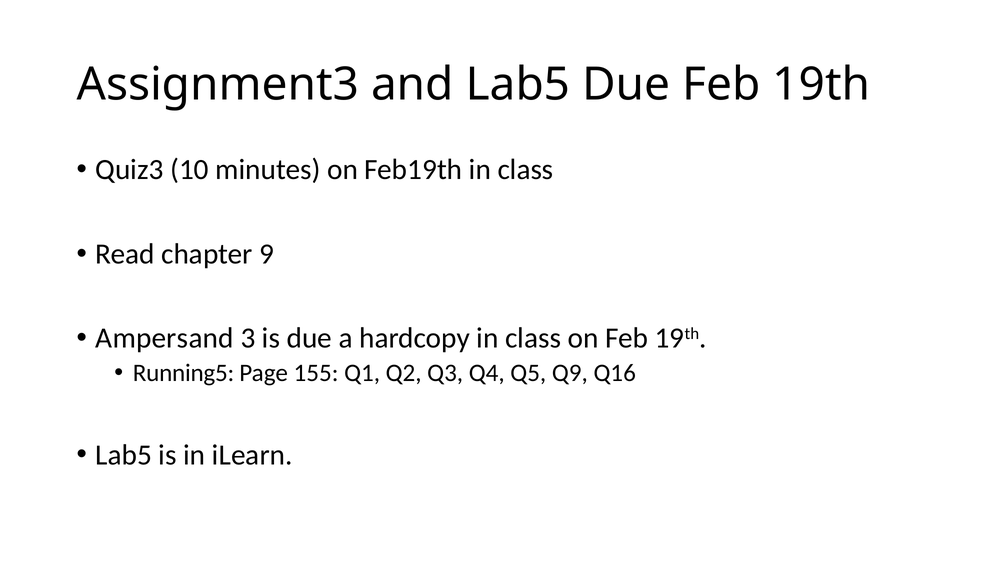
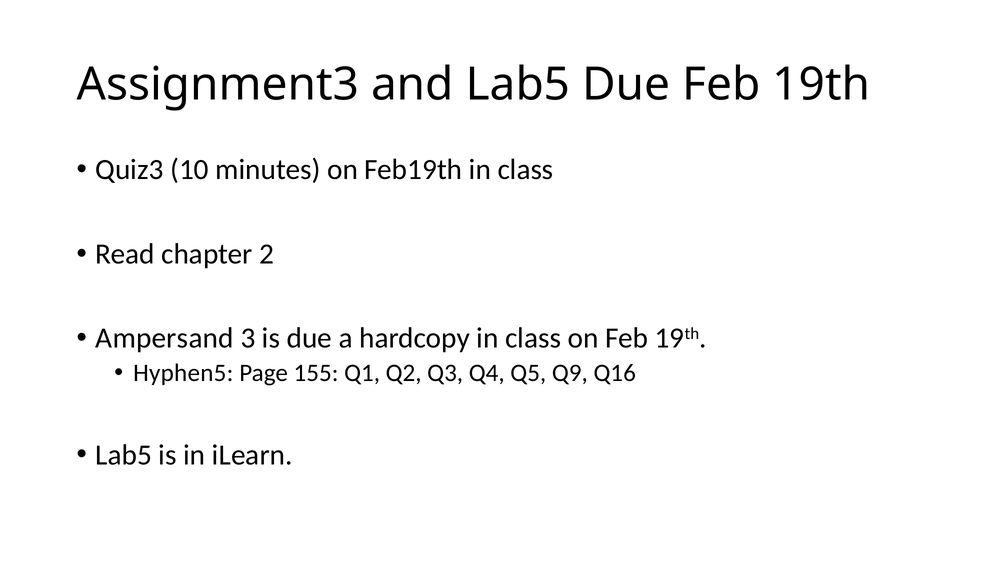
9: 9 -> 2
Running5: Running5 -> Hyphen5
